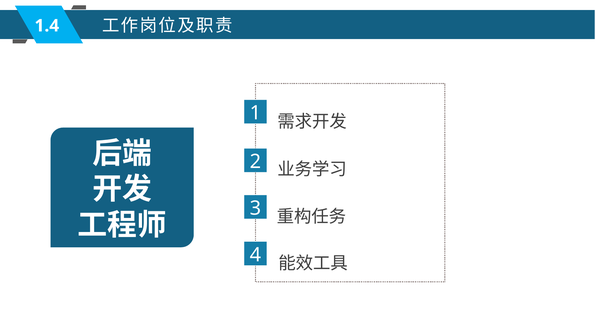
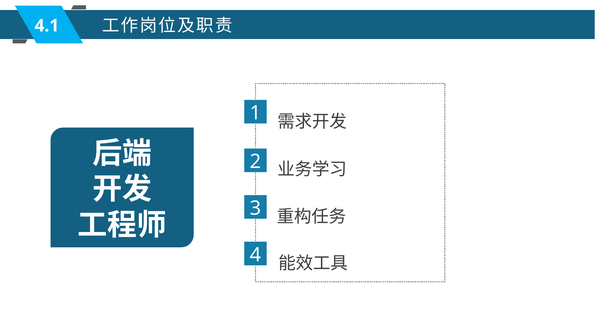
1.4: 1.4 -> 4.1
